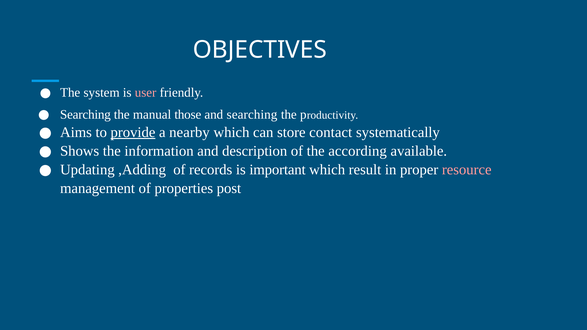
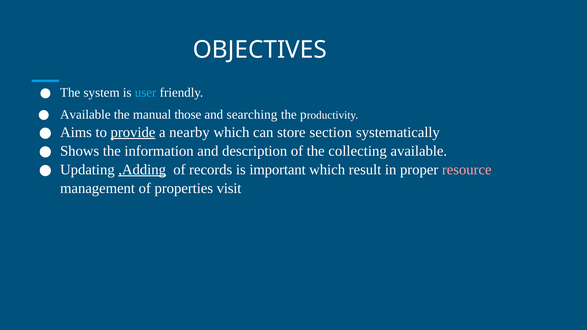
user colour: pink -> light blue
Searching at (85, 114): Searching -> Available
contact: contact -> section
according: according -> collecting
,Adding underline: none -> present
post: post -> visit
